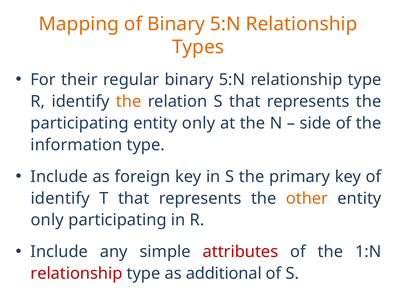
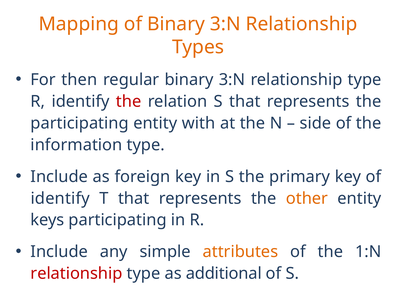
of Binary 5:N: 5:N -> 3:N
their: their -> then
regular binary 5:N: 5:N -> 3:N
the at (129, 102) colour: orange -> red
participating entity only: only -> with
only at (47, 220): only -> keys
attributes colour: red -> orange
